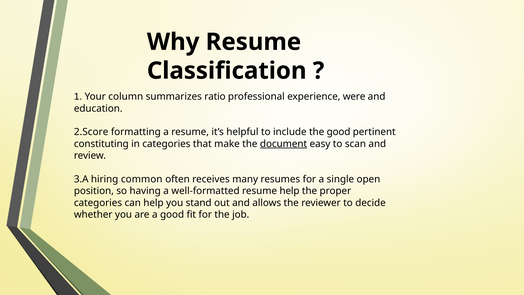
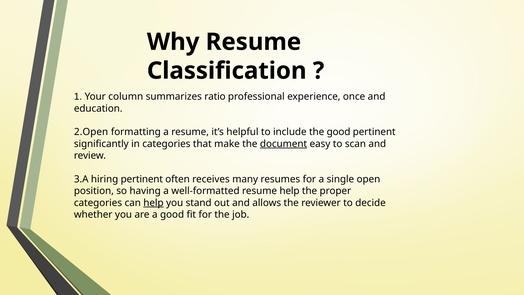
were: were -> once
2.Score: 2.Score -> 2.Open
constituting: constituting -> significantly
hiring common: common -> pertinent
help at (153, 203) underline: none -> present
